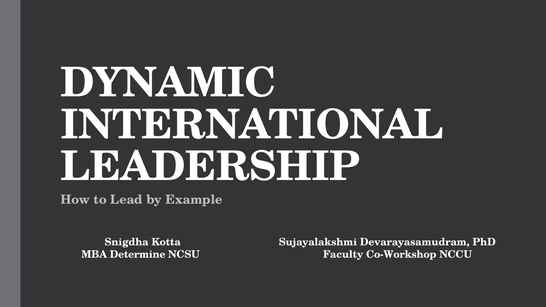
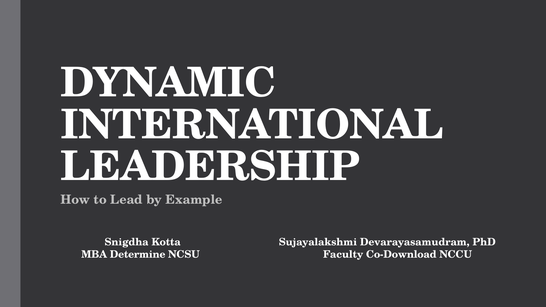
Co-Workshop: Co-Workshop -> Co-Download
